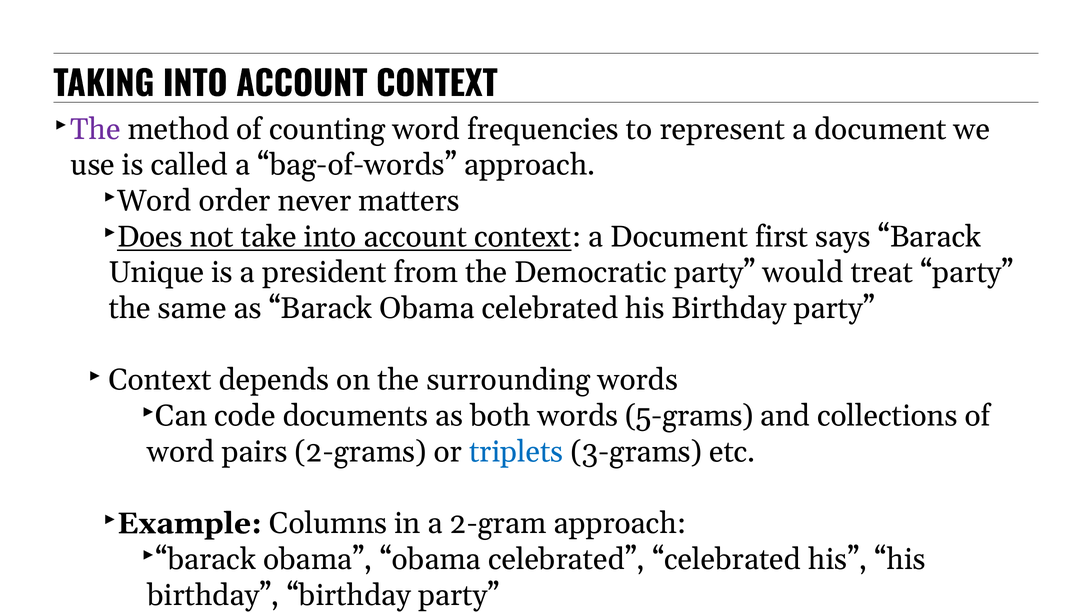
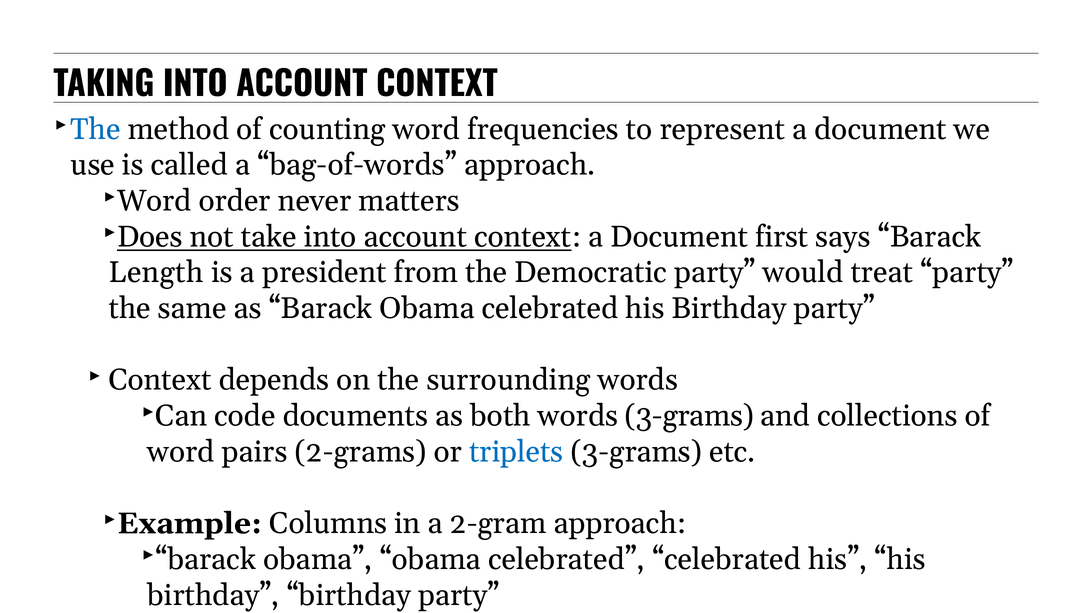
The at (95, 129) colour: purple -> blue
Unique: Unique -> Length
words 5-grams: 5-grams -> 3-grams
